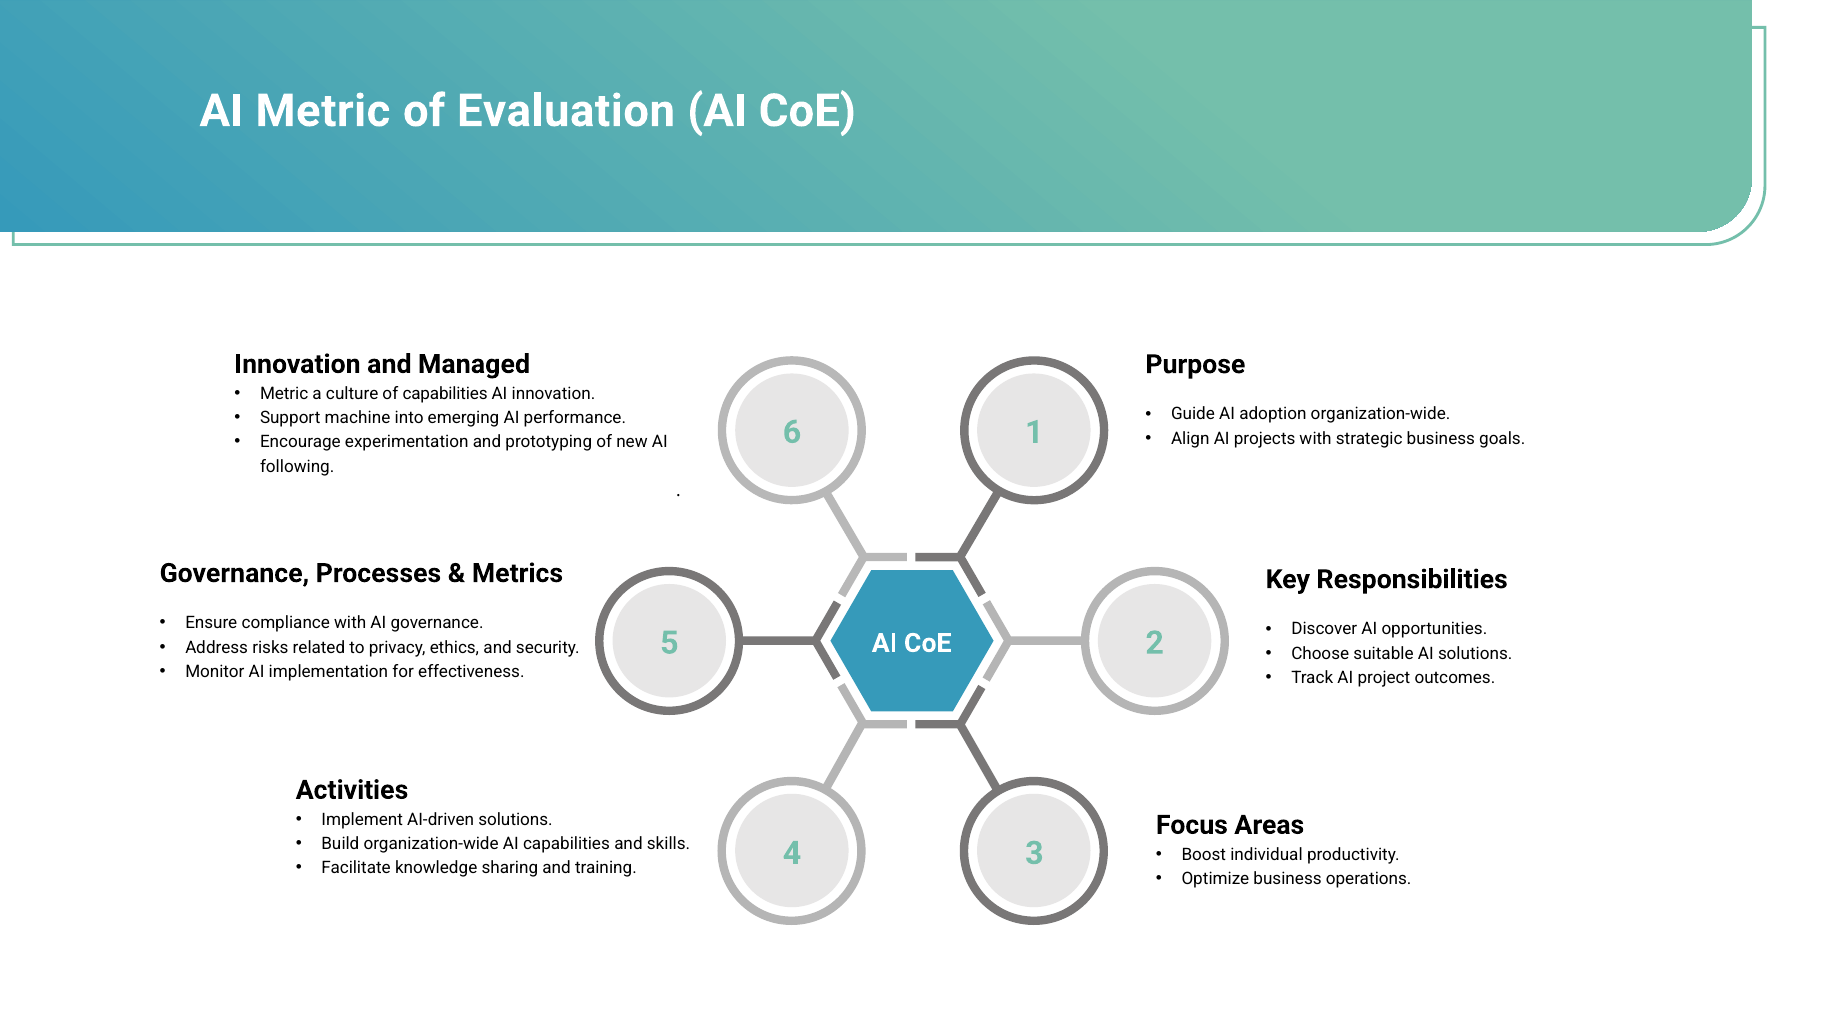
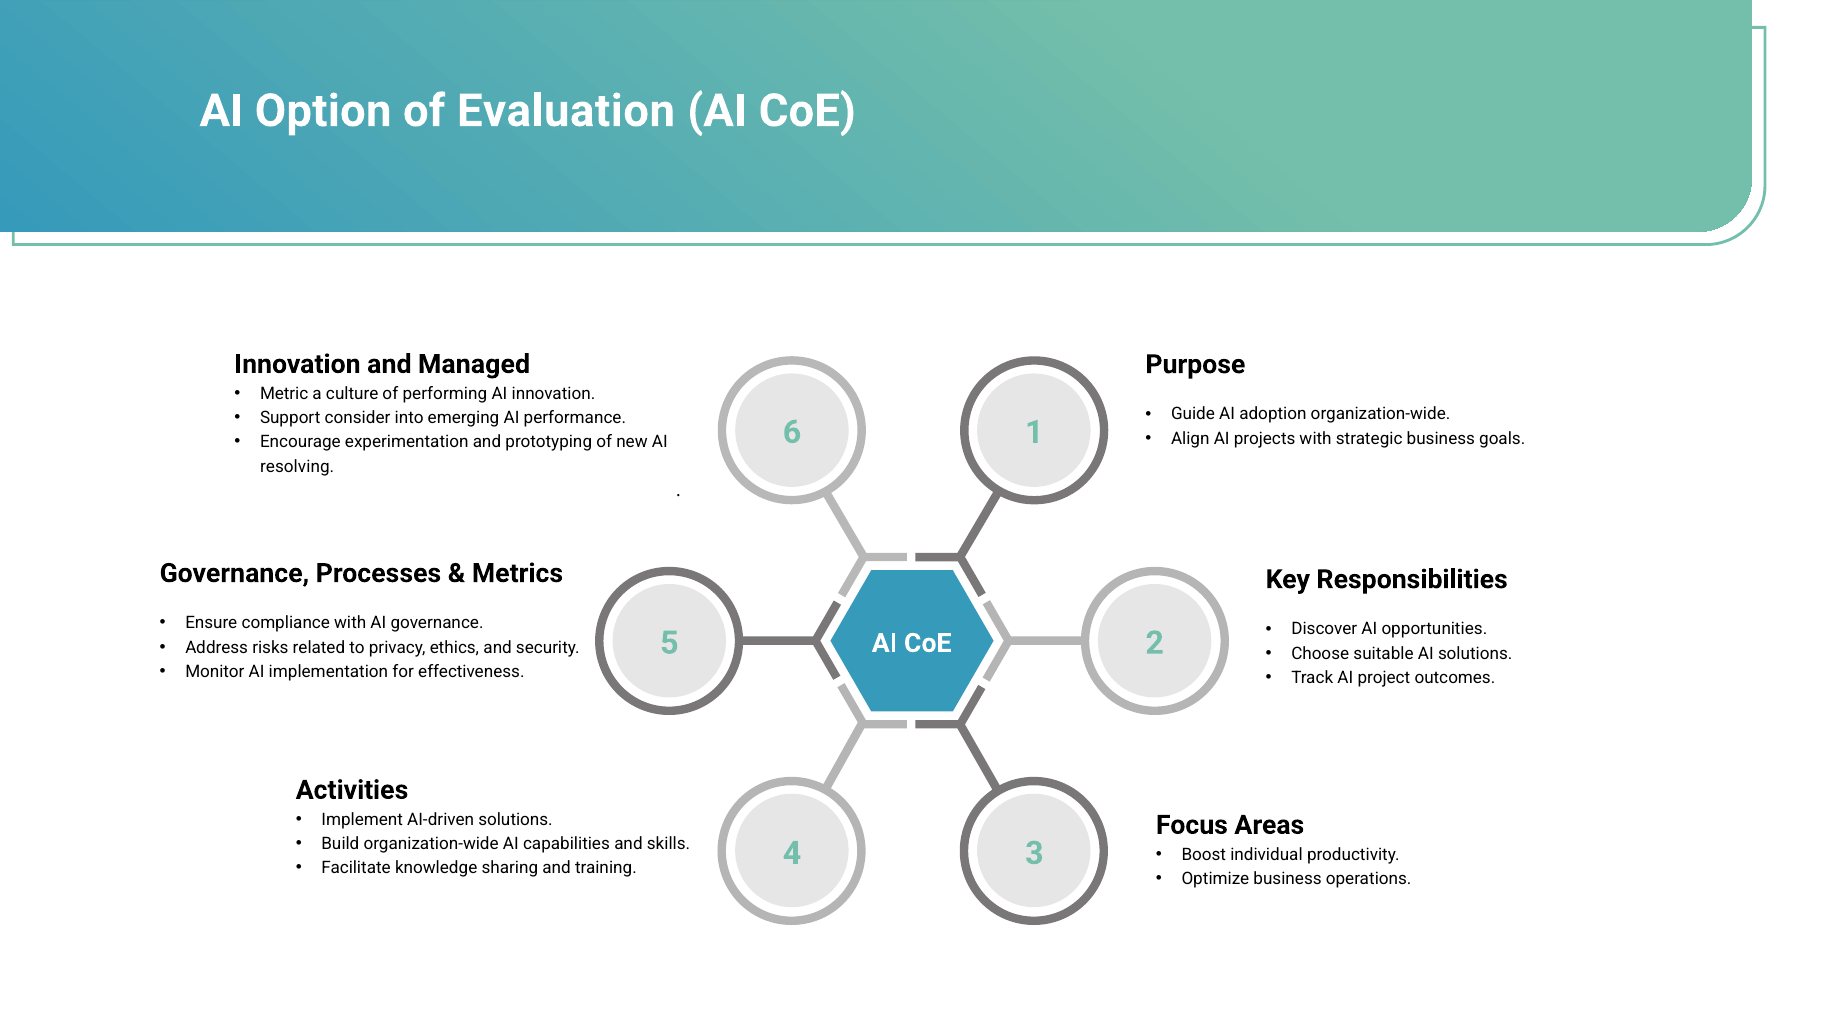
AI Metric: Metric -> Option
of capabilities: capabilities -> performing
machine: machine -> consider
following: following -> resolving
